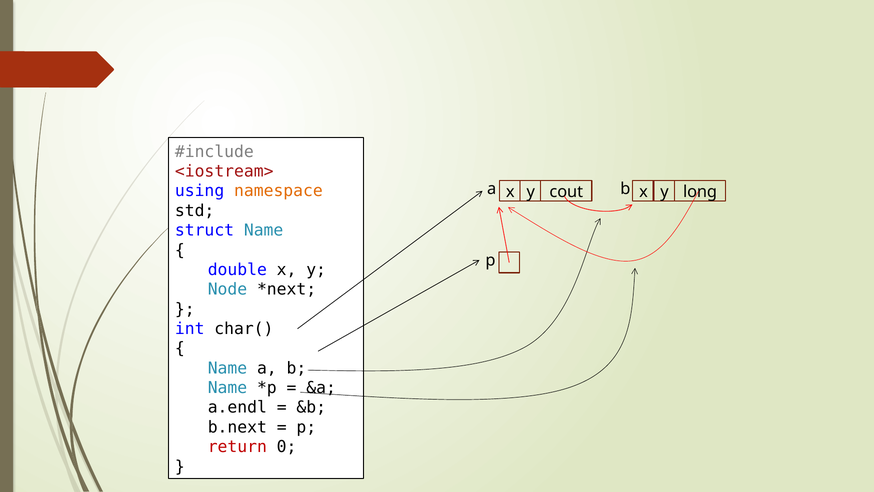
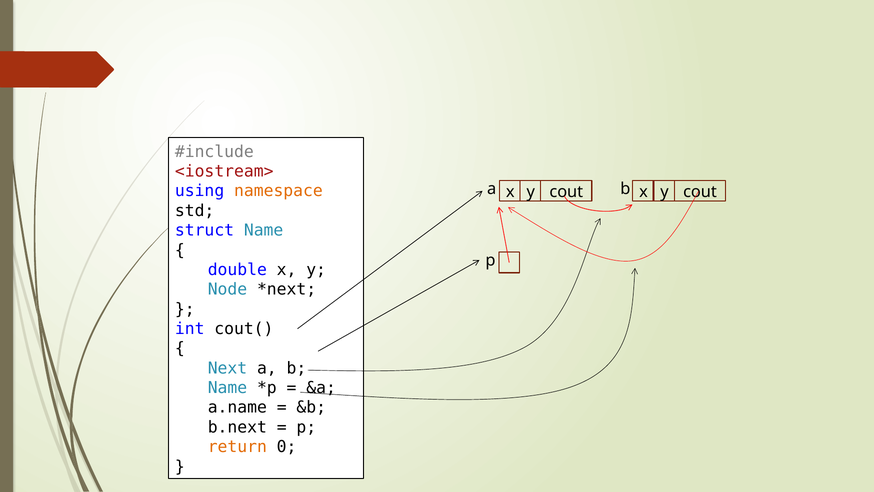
a x y long: long -> cout
char(: char( -> cout(
Name at (227, 368): Name -> Next
a.endl: a.endl -> a.name
return colour: red -> orange
